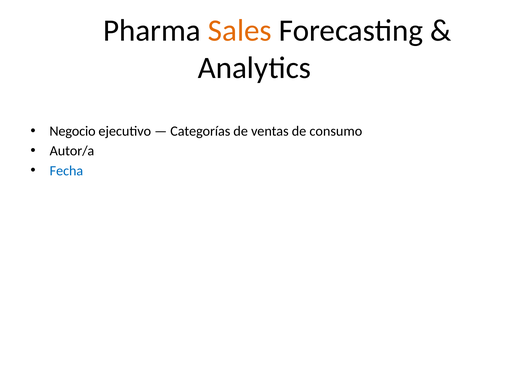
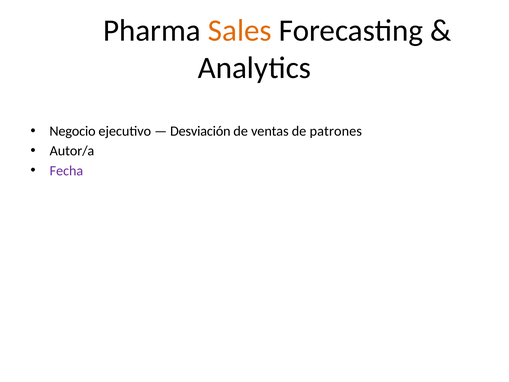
Categorías: Categorías -> Desviación
consumo: consumo -> patrones
Fecha colour: blue -> purple
